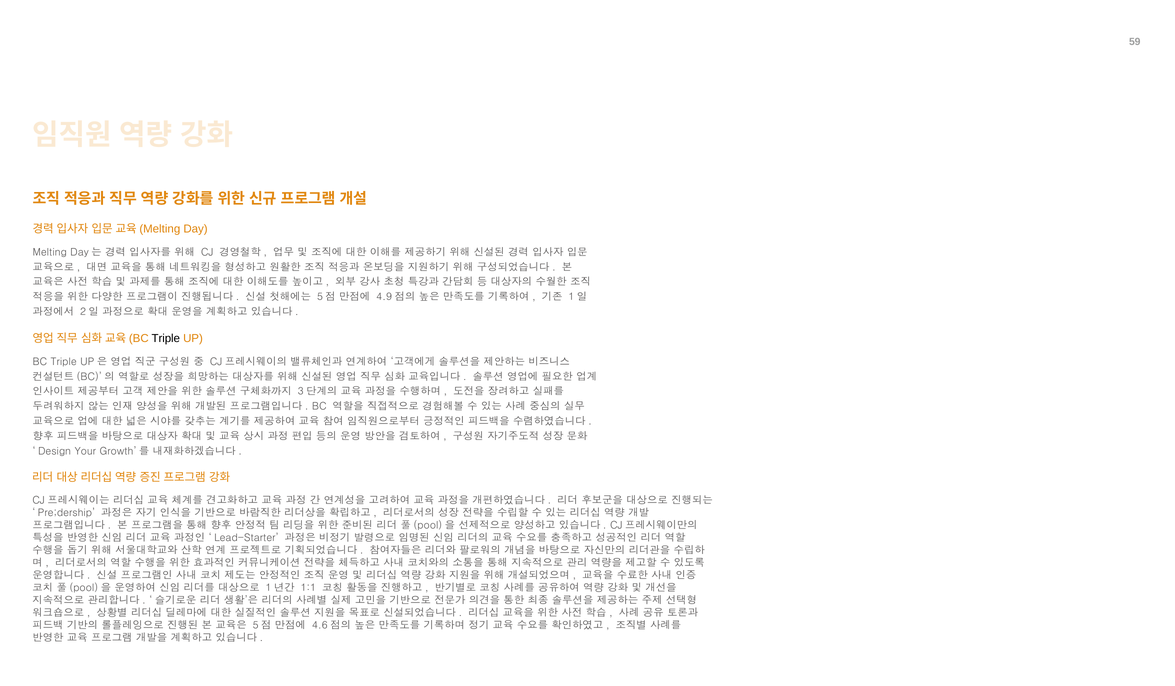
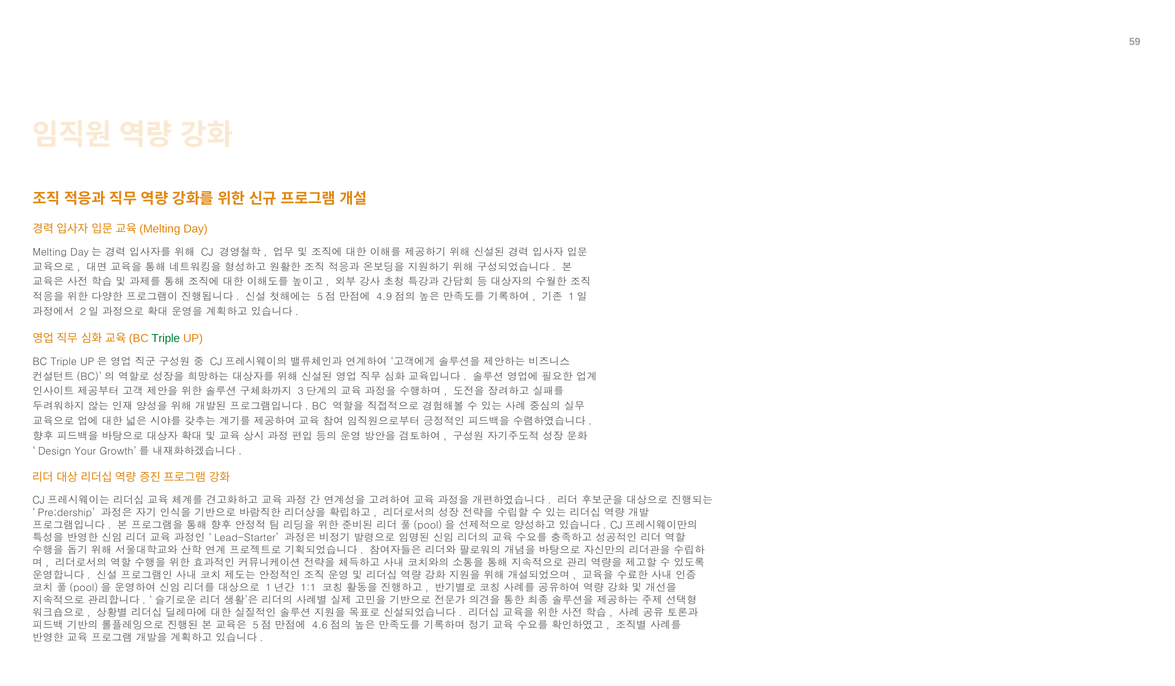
Triple at (166, 338) colour: black -> green
